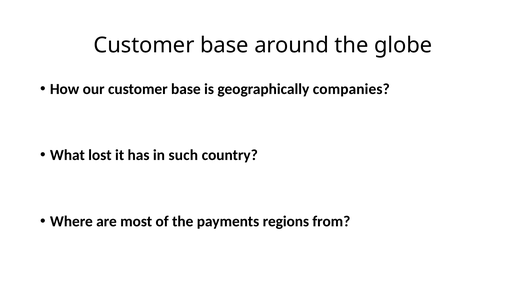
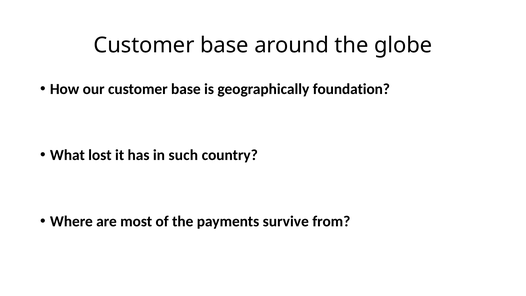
companies: companies -> foundation
regions: regions -> survive
